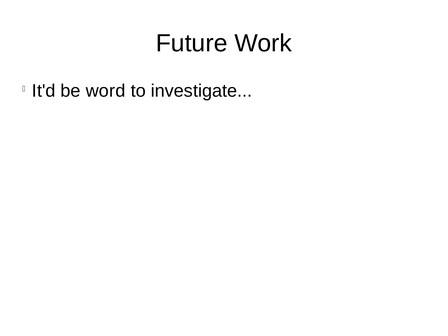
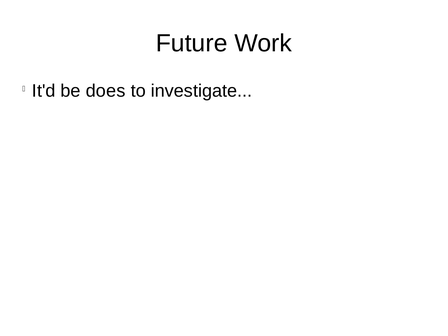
word: word -> does
